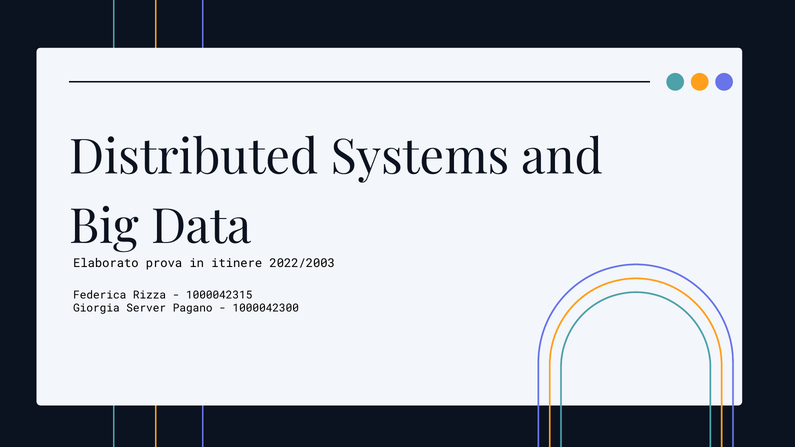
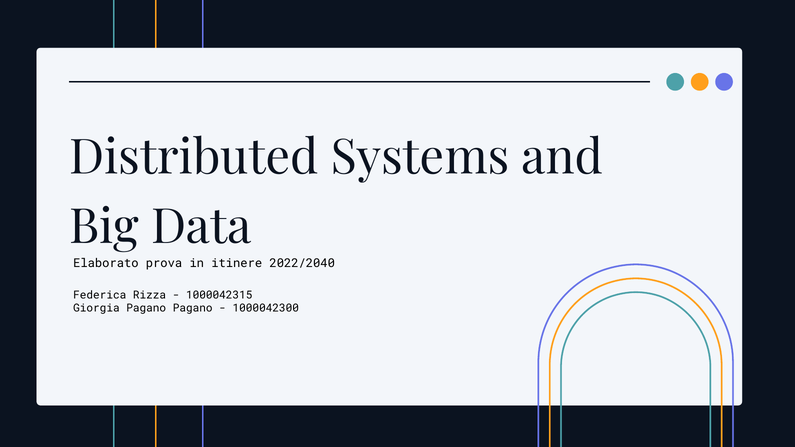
2022/2003: 2022/2003 -> 2022/2040
Giorgia Server: Server -> Pagano
